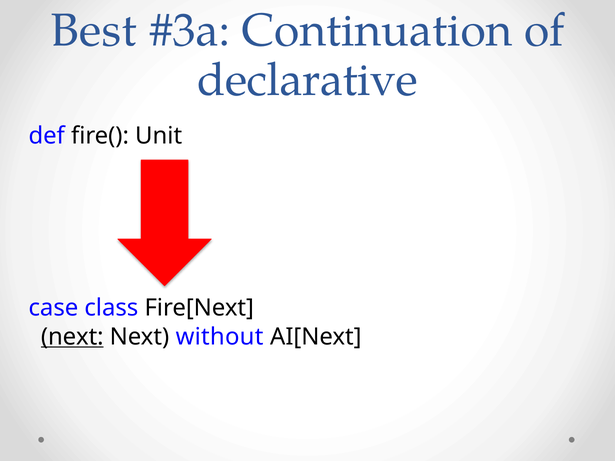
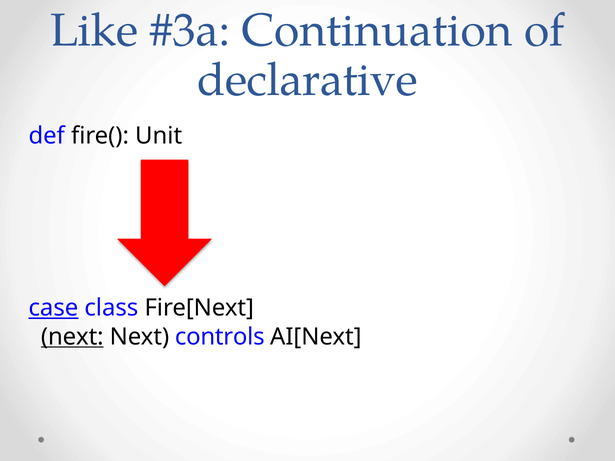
Best: Best -> Like
case underline: none -> present
without: without -> controls
